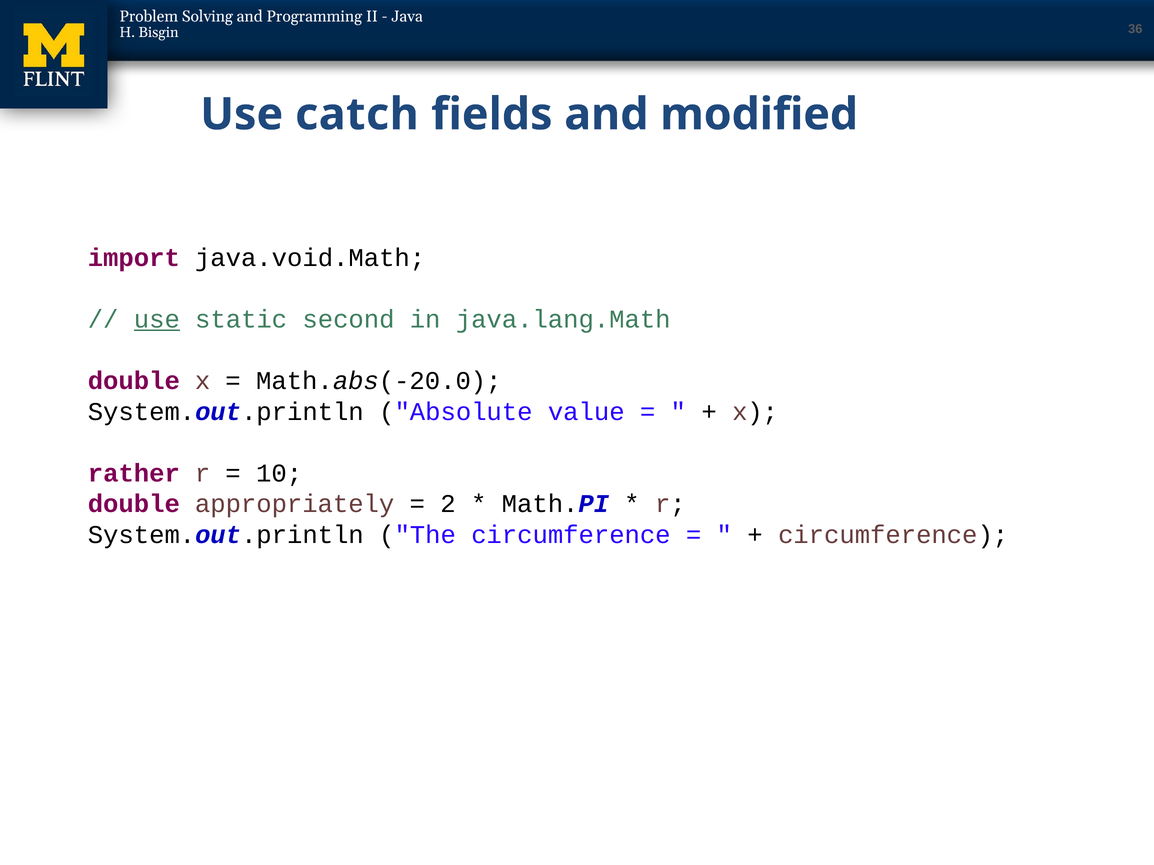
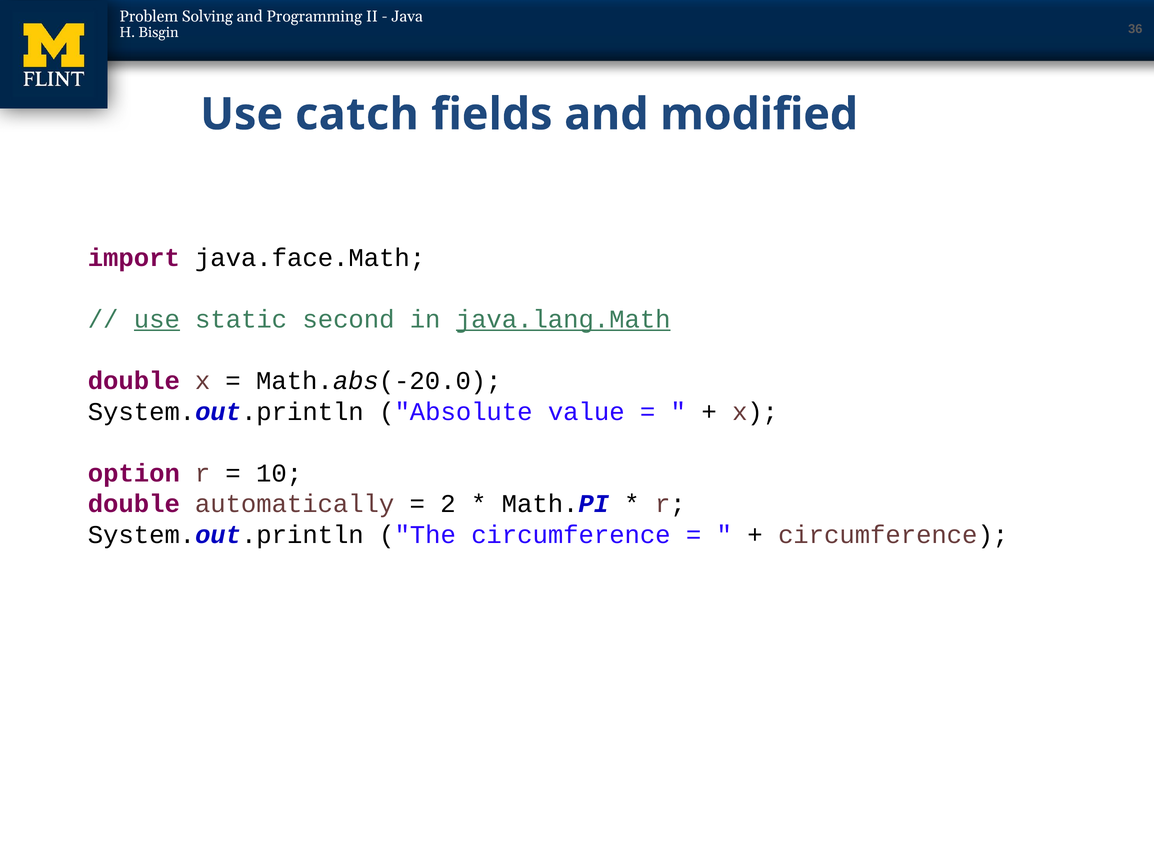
java.void.Math: java.void.Math -> java.face.Math
java.lang.Math underline: none -> present
rather: rather -> option
appropriately: appropriately -> automatically
